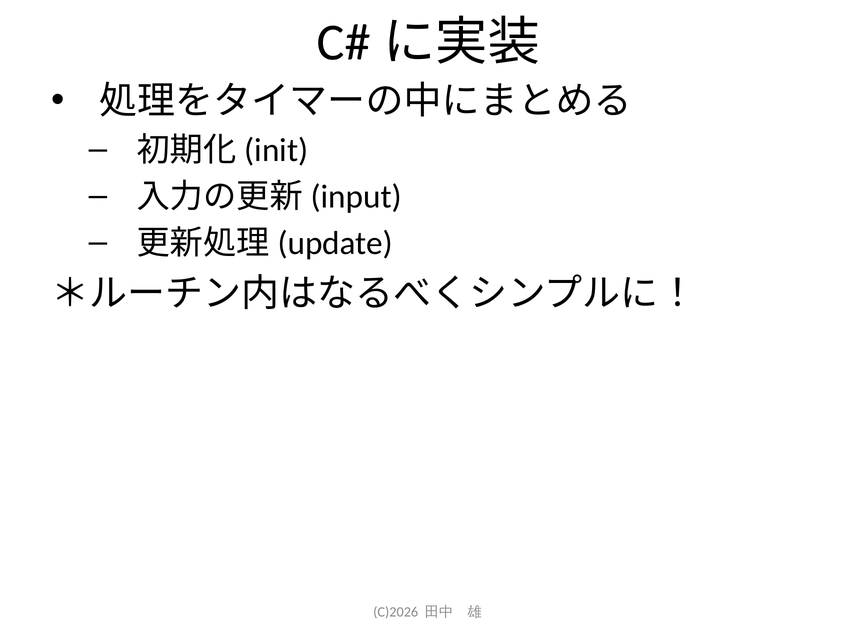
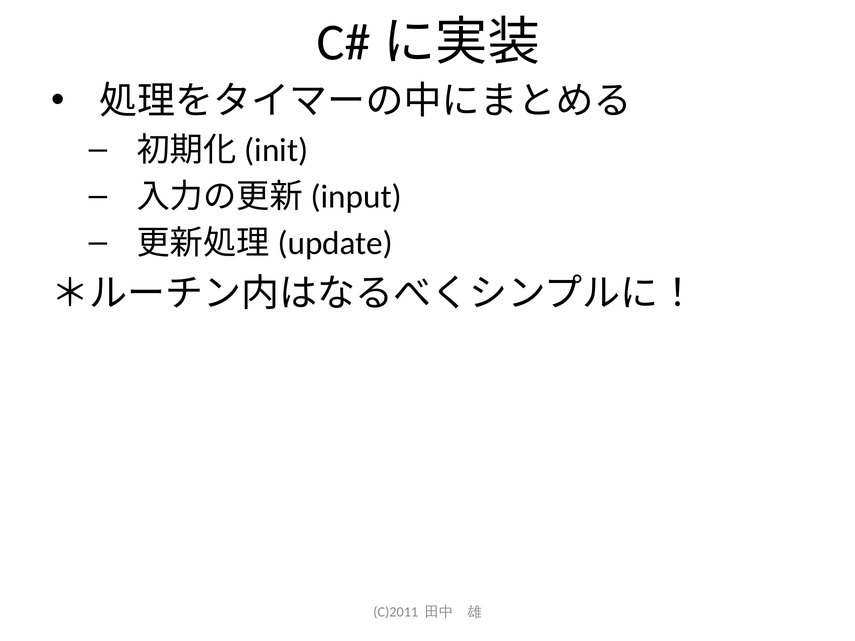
C)2026: C)2026 -> C)2011
